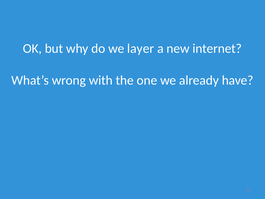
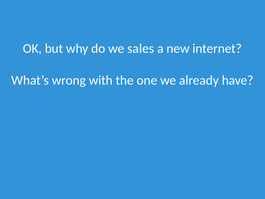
layer: layer -> sales
